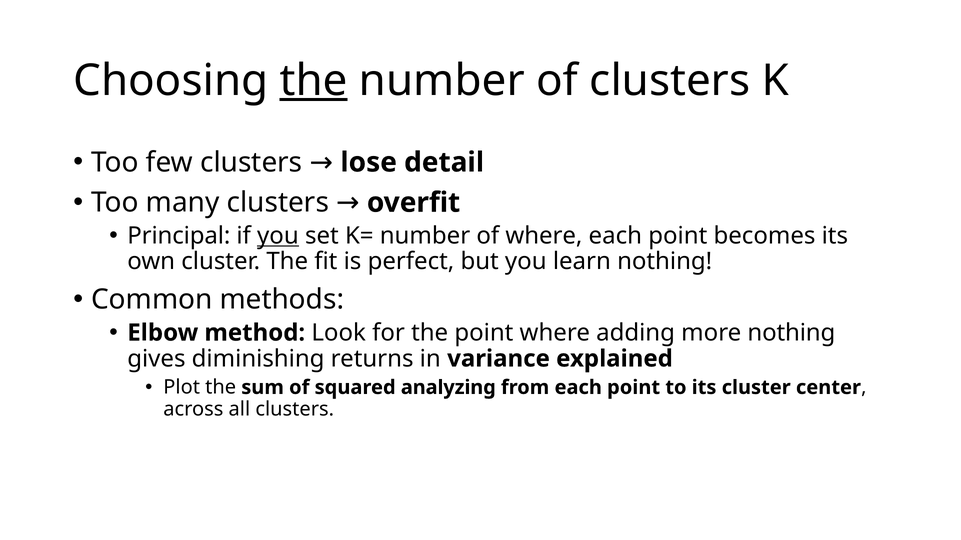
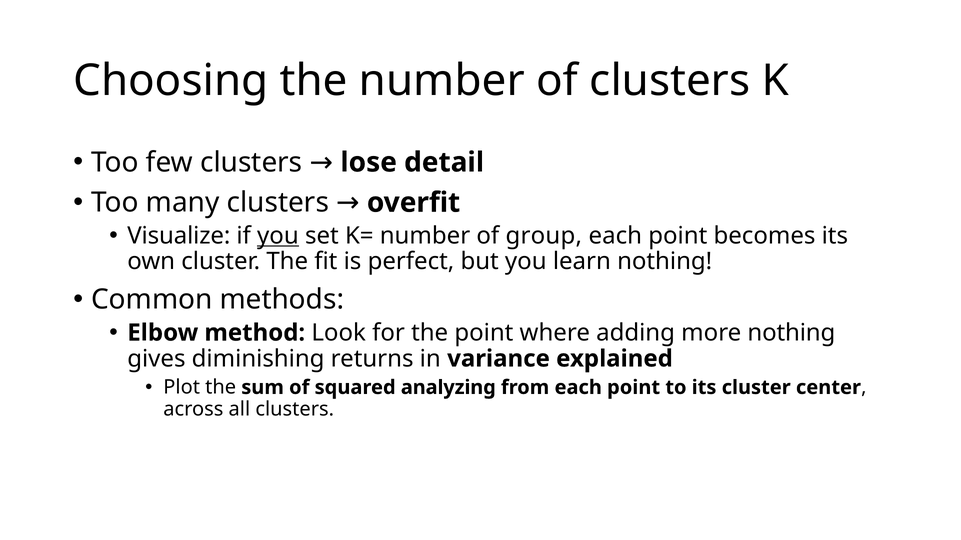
the at (314, 81) underline: present -> none
Principal: Principal -> Visualize
of where: where -> group
